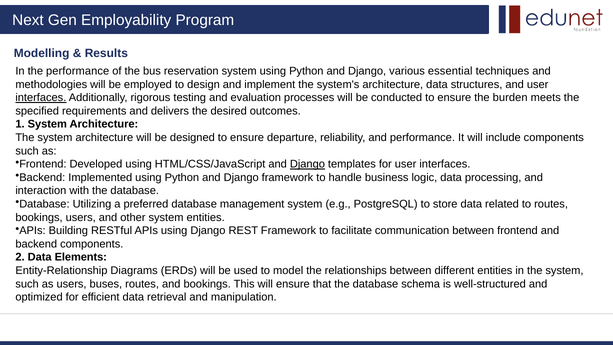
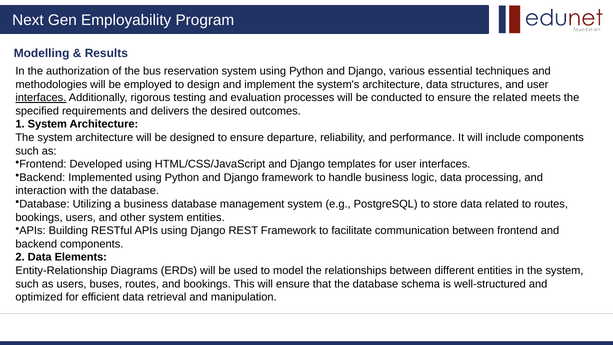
the performance: performance -> authorization
the burden: burden -> related
Django at (307, 164) underline: present -> none
a preferred: preferred -> business
